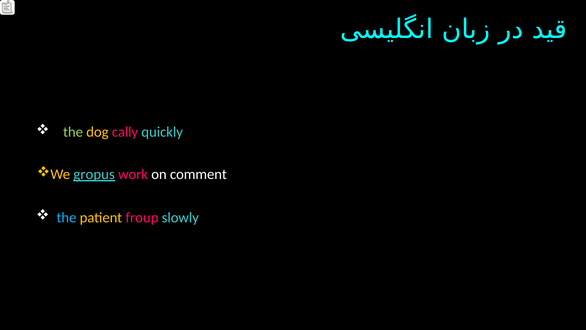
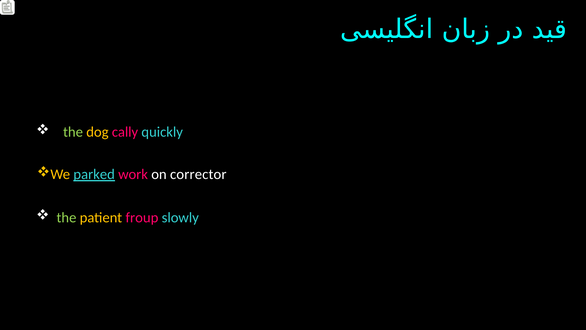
gropus: gropus -> parked
comment: comment -> corrector
the at (66, 217) colour: light blue -> light green
